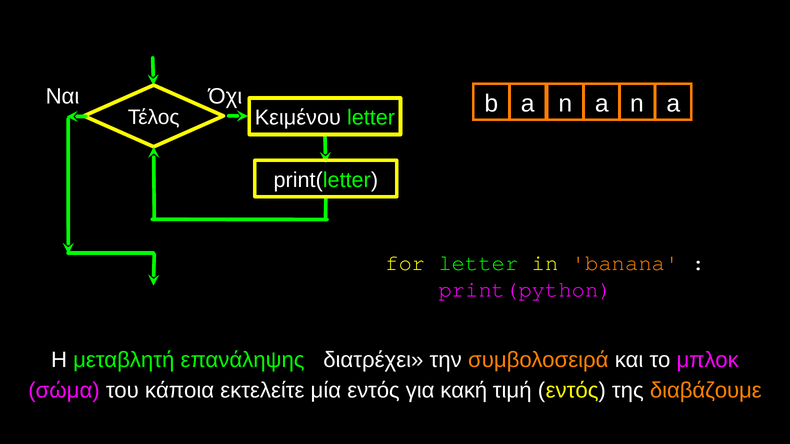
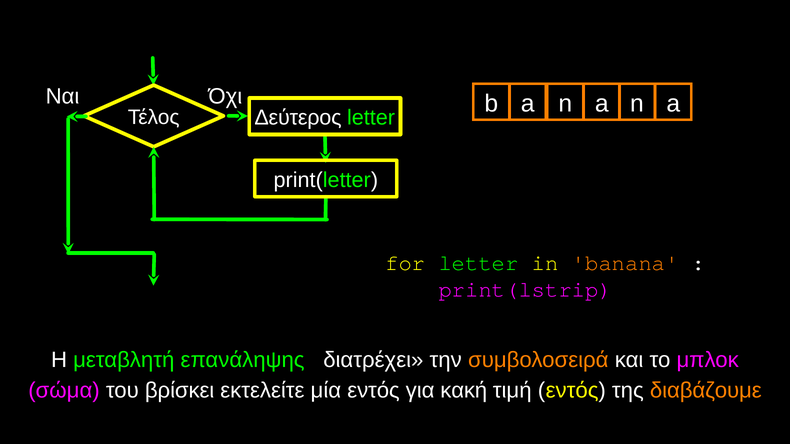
Κειμένου: Κειμένου -> Δεύτερος
print(python: print(python -> print(lstrip
κάποια: κάποια -> βρίσκει
